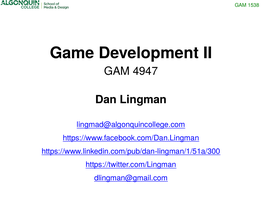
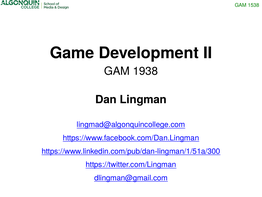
4947: 4947 -> 1938
